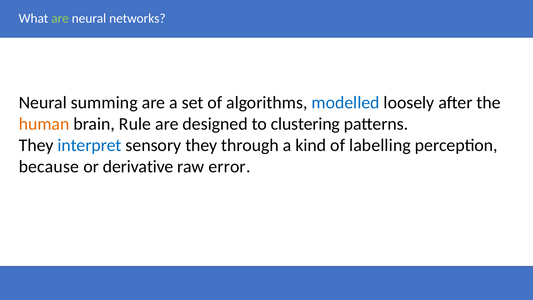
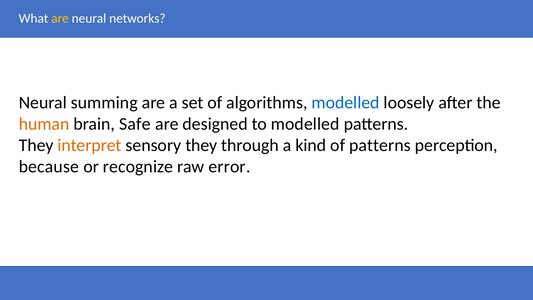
are at (60, 18) colour: light green -> yellow
Rule: Rule -> Safe
to clustering: clustering -> modelled
interpret colour: blue -> orange
of labelling: labelling -> patterns
derivative: derivative -> recognize
